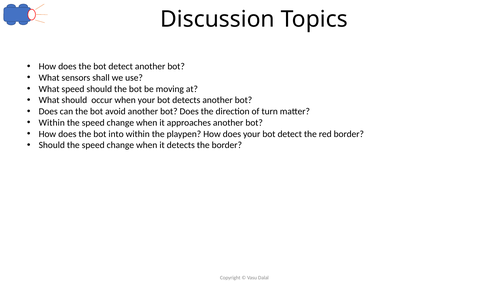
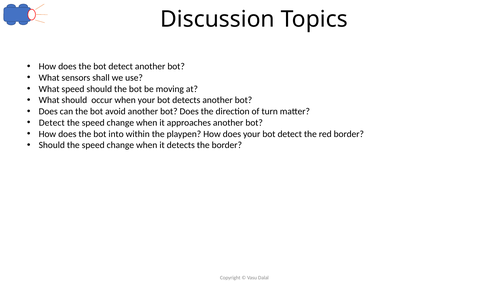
Within at (52, 123): Within -> Detect
